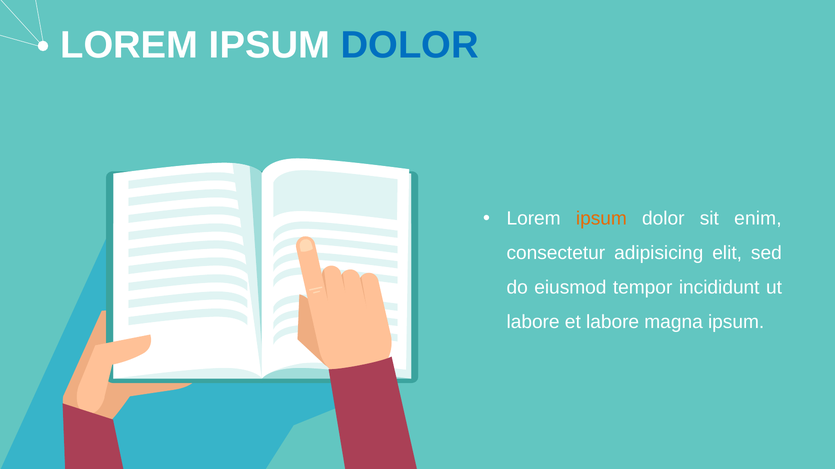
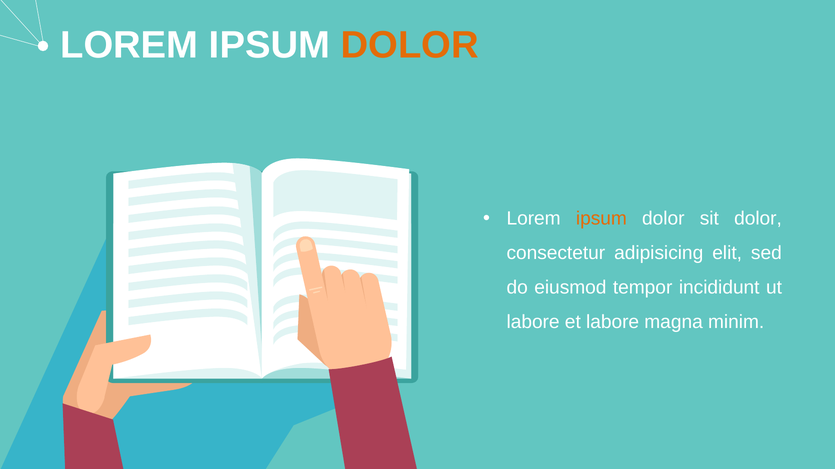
DOLOR at (410, 45) colour: blue -> orange
sit enim: enim -> dolor
magna ipsum: ipsum -> minim
